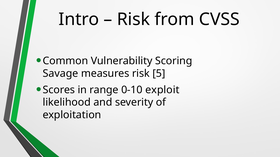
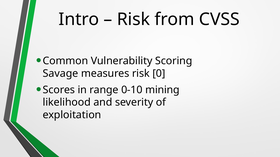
5: 5 -> 0
exploit: exploit -> mining
